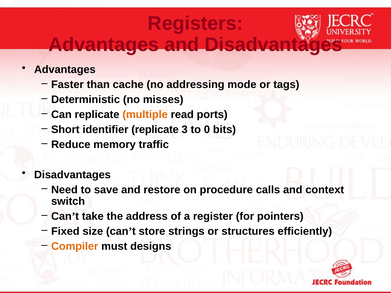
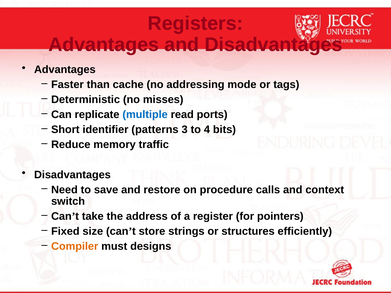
multiple colour: orange -> blue
identifier replicate: replicate -> patterns
0: 0 -> 4
